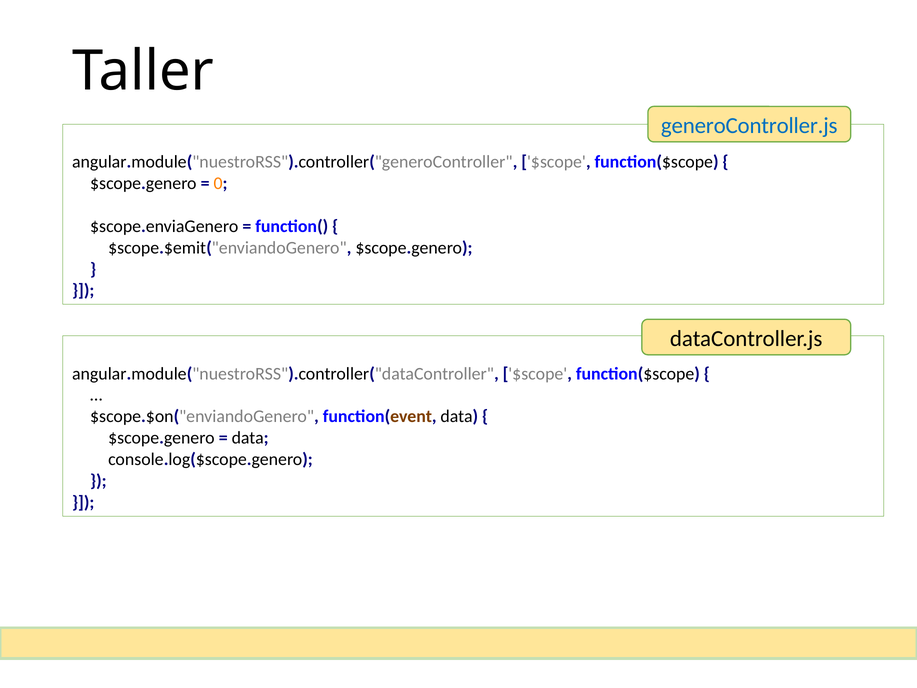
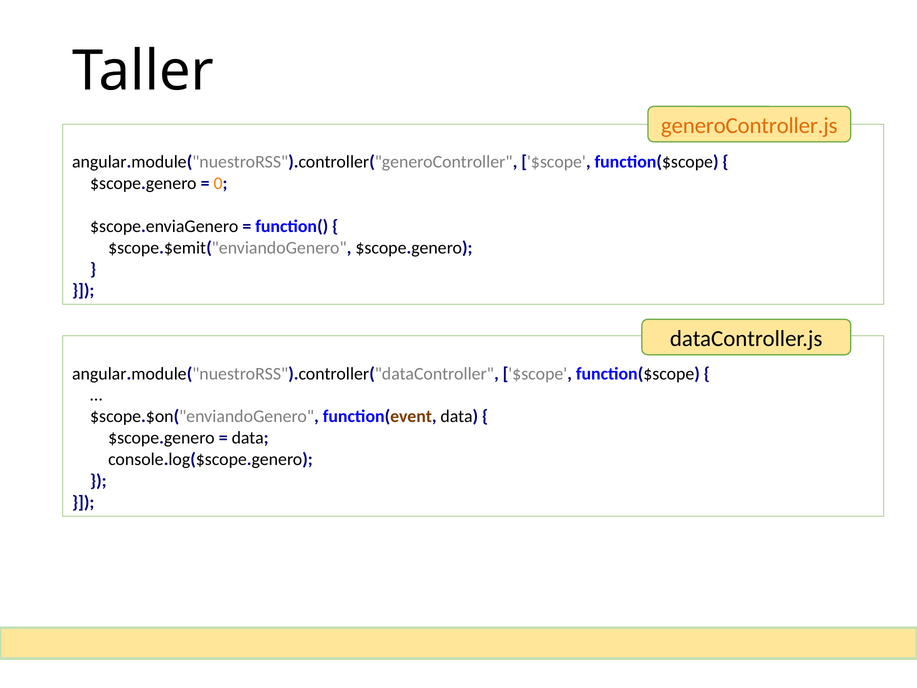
generoController.js colour: blue -> orange
